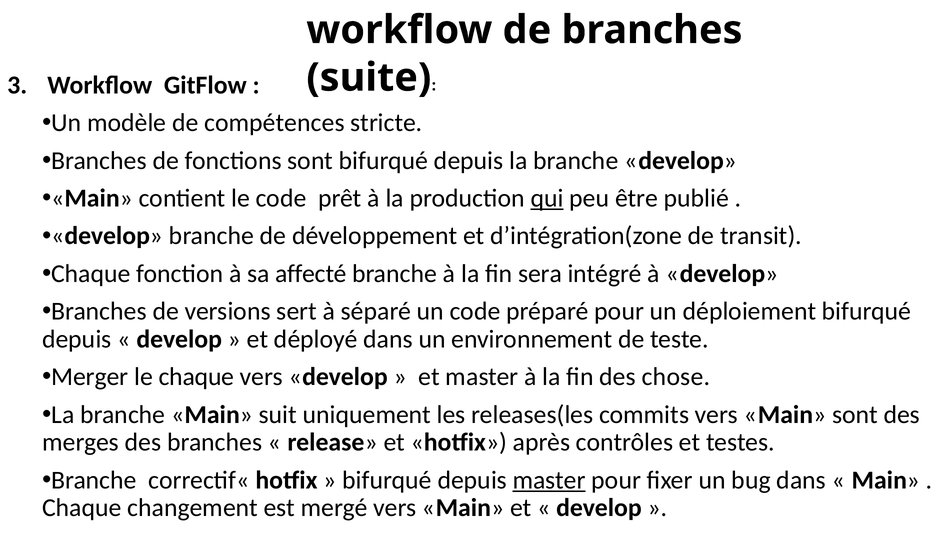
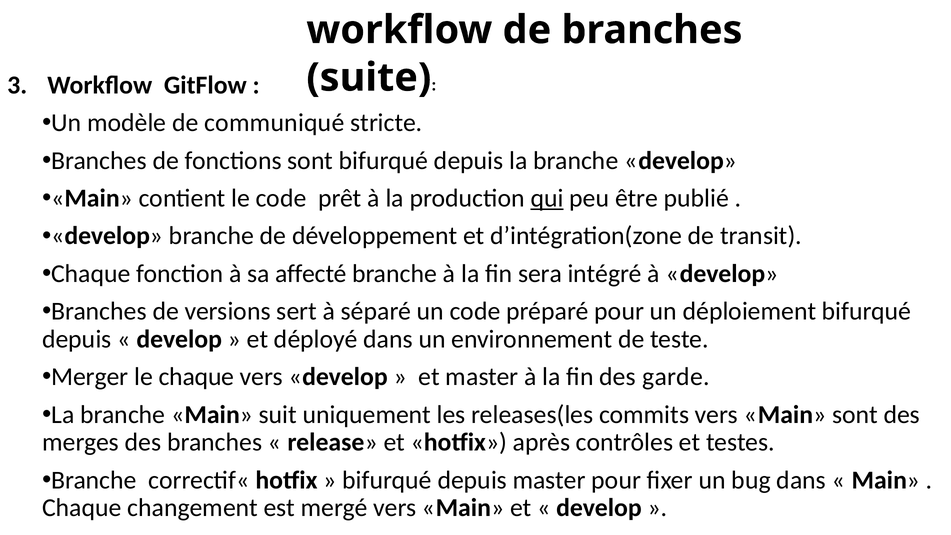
compétences: compétences -> communiqué
chose: chose -> garde
master at (549, 480) underline: present -> none
